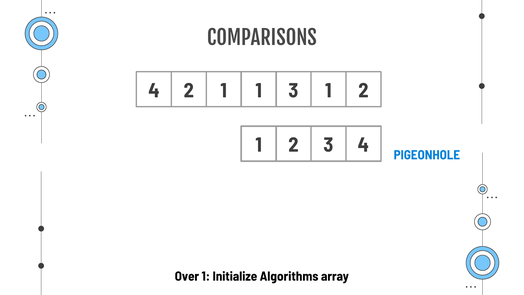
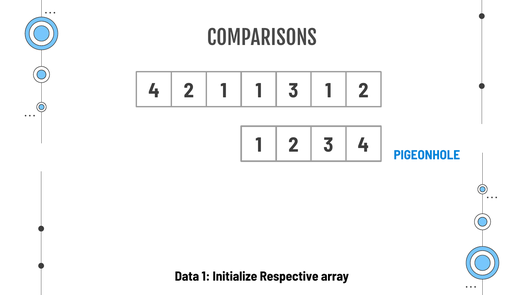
Over: Over -> Data
Algorithms: Algorithms -> Respective
